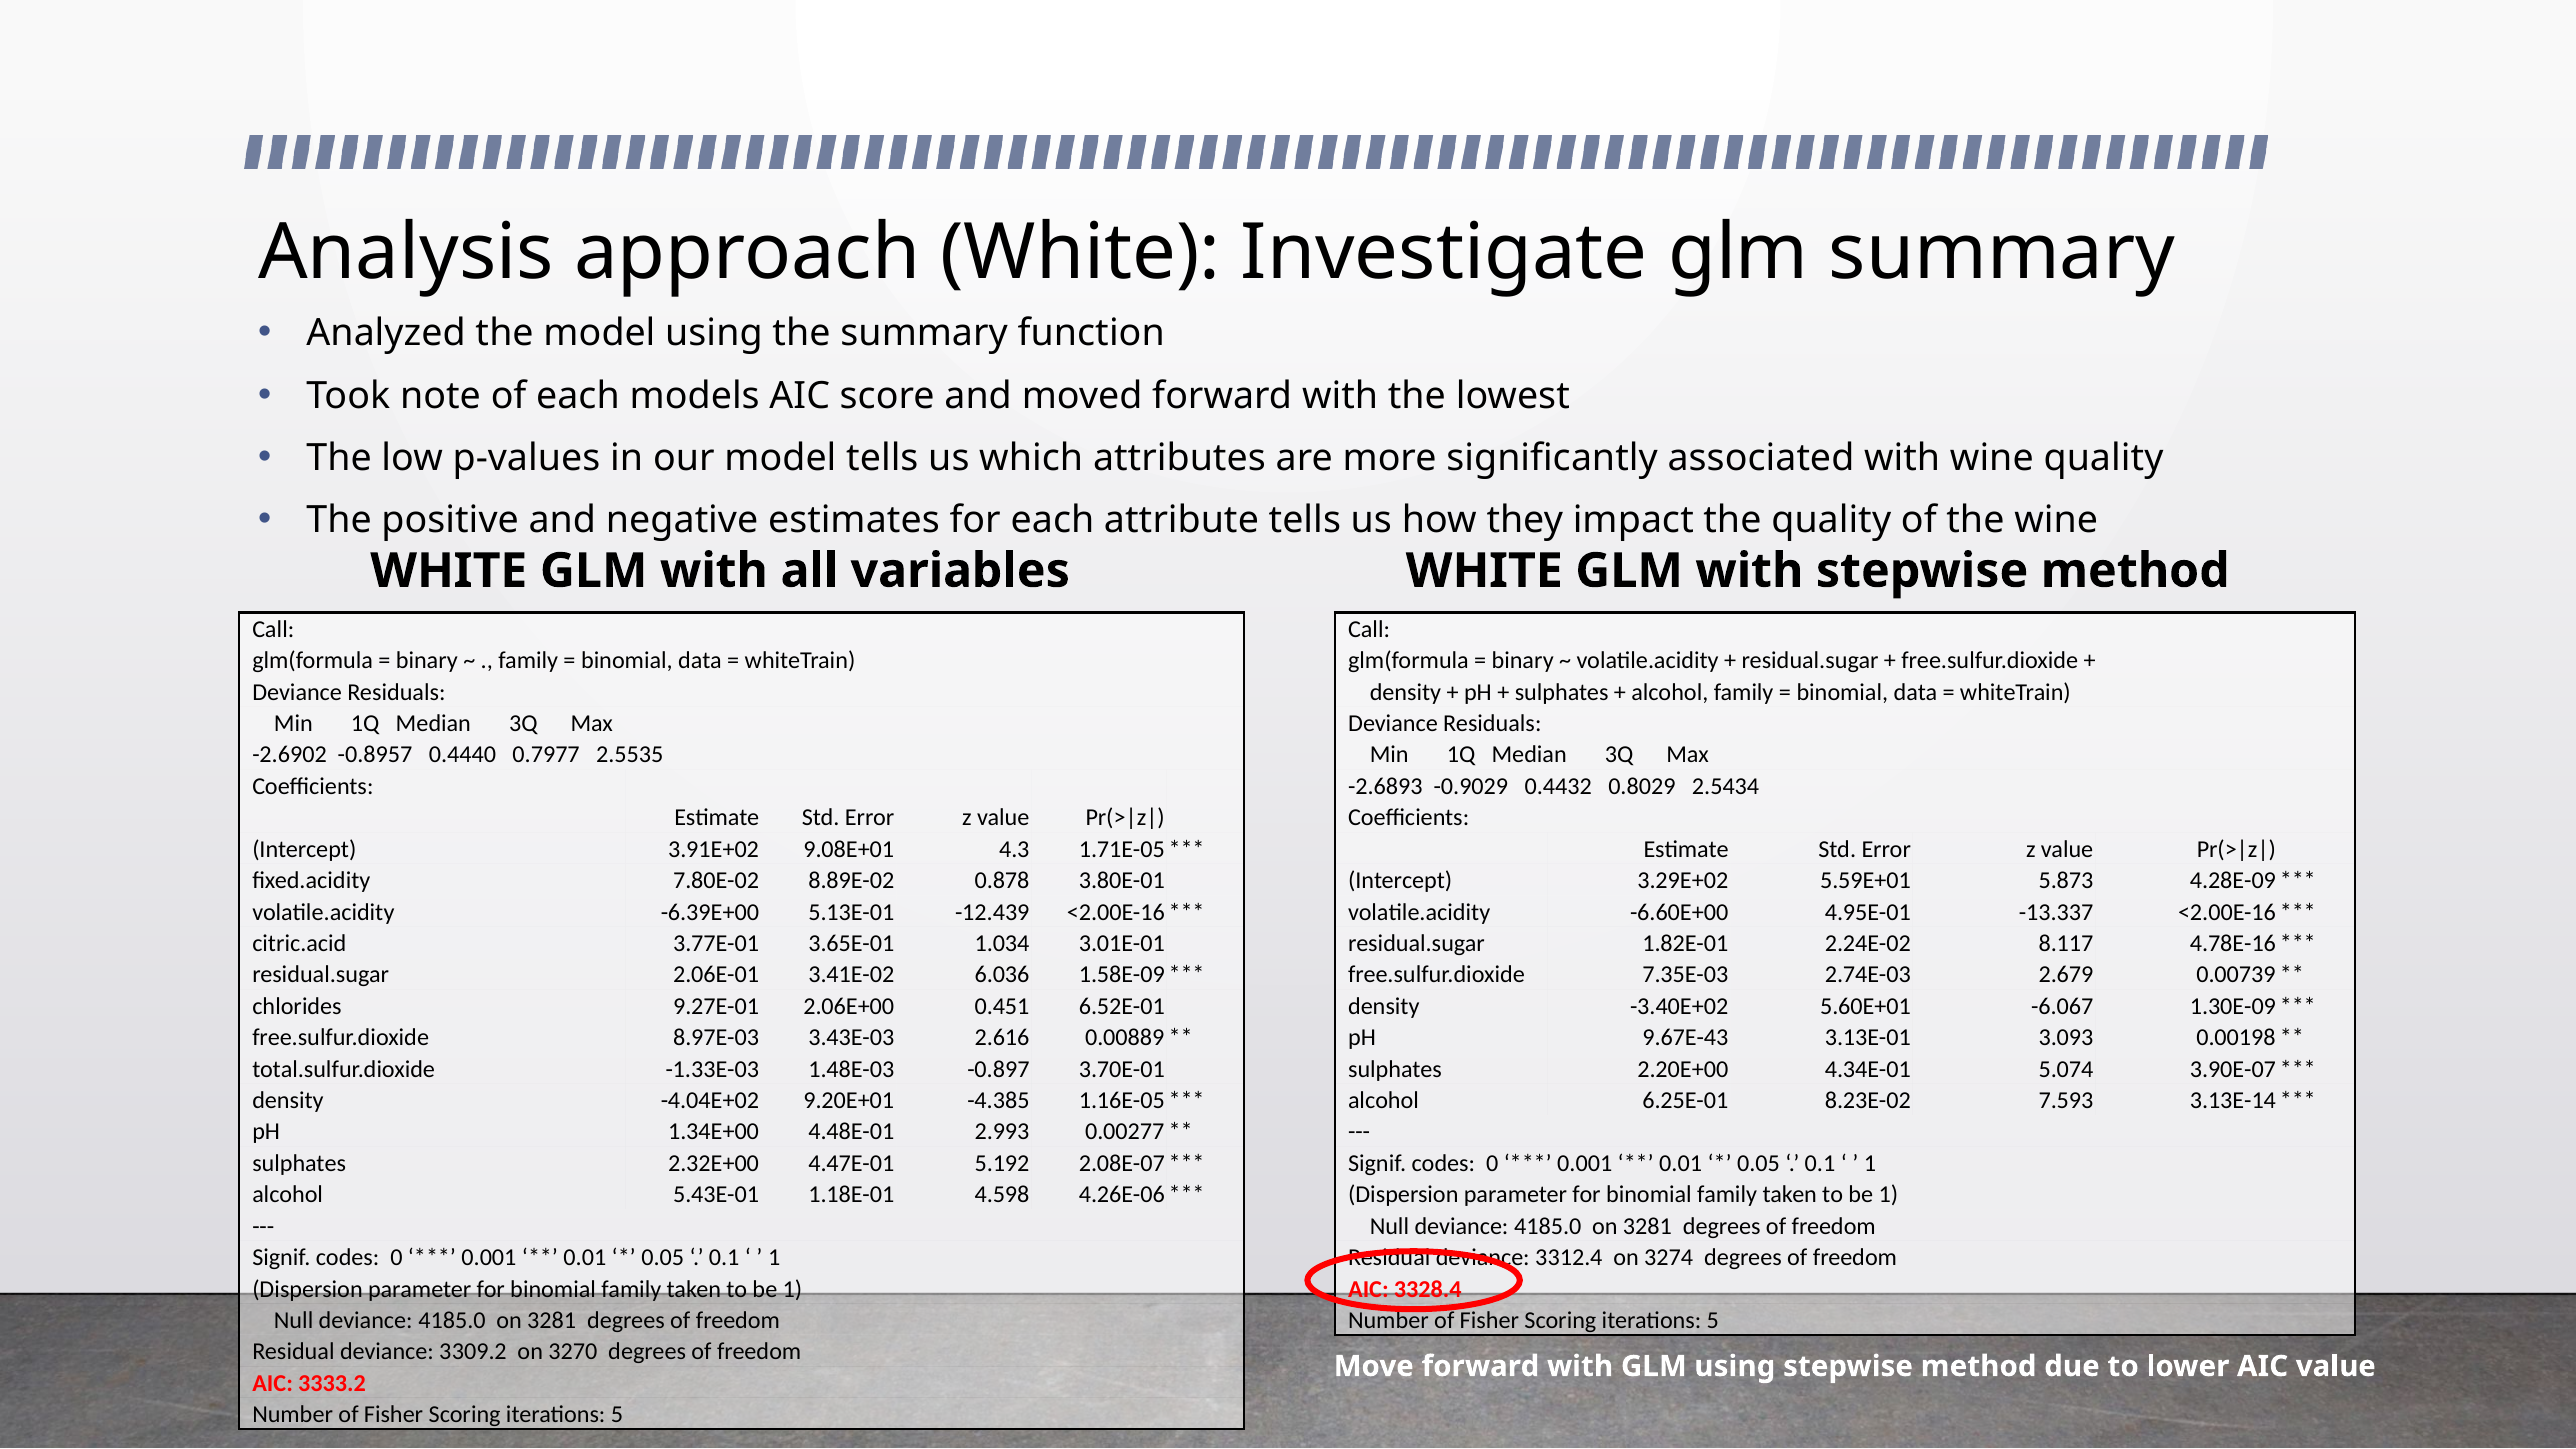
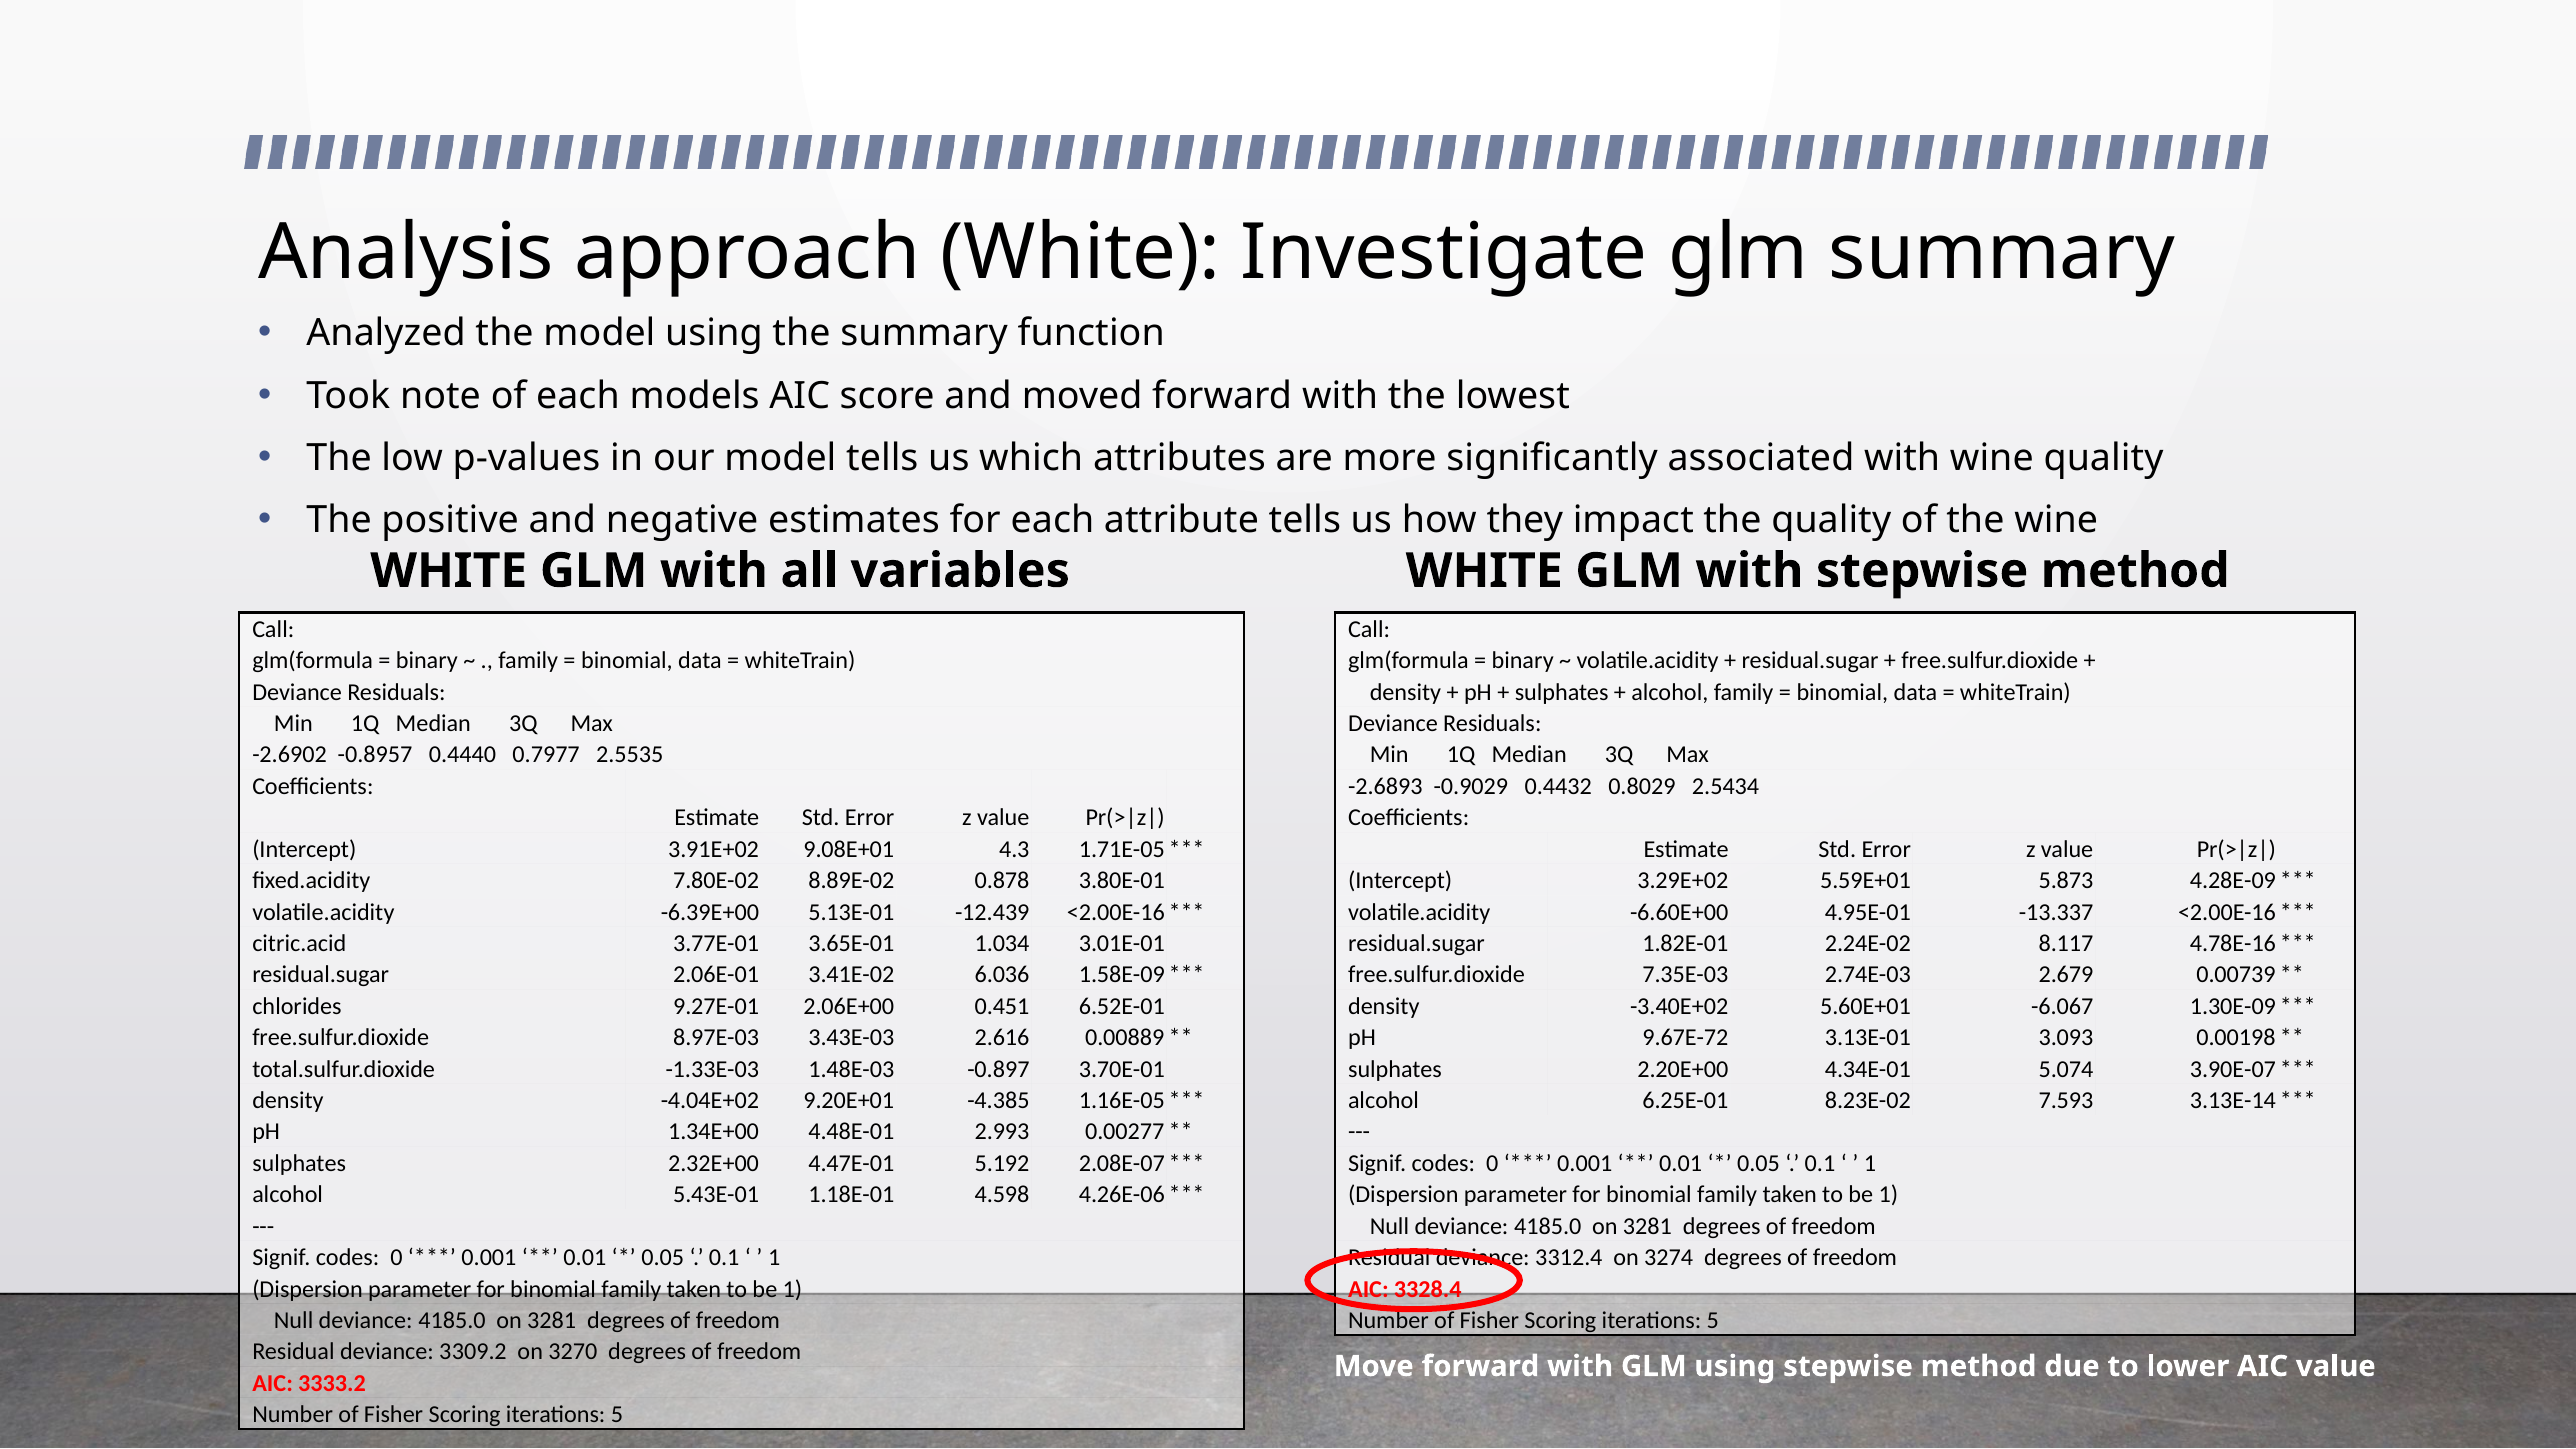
9.67E-43: 9.67E-43 -> 9.67E-72
